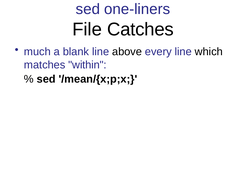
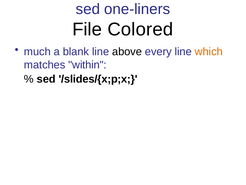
Catches: Catches -> Colored
which colour: black -> orange
/mean/{x;p;x: /mean/{x;p;x -> /slides/{x;p;x
